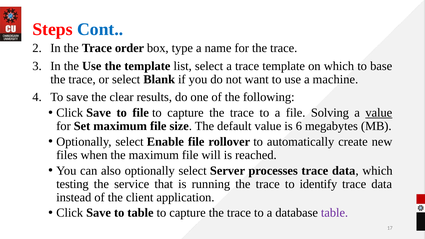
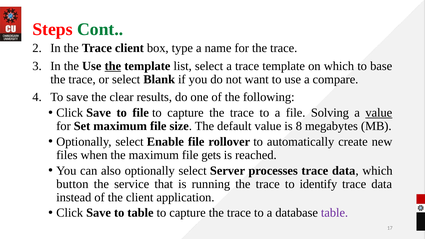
Cont colour: blue -> green
Trace order: order -> client
the at (113, 66) underline: none -> present
machine: machine -> compare
6: 6 -> 8
will: will -> gets
testing: testing -> button
